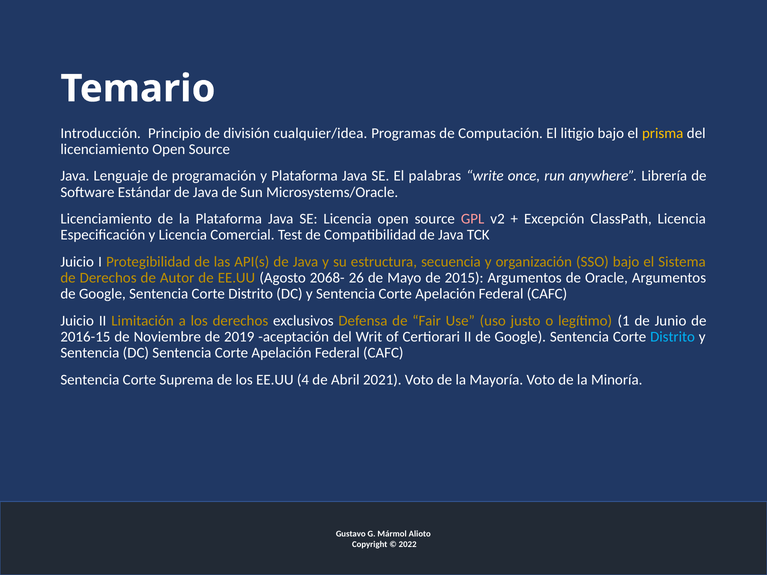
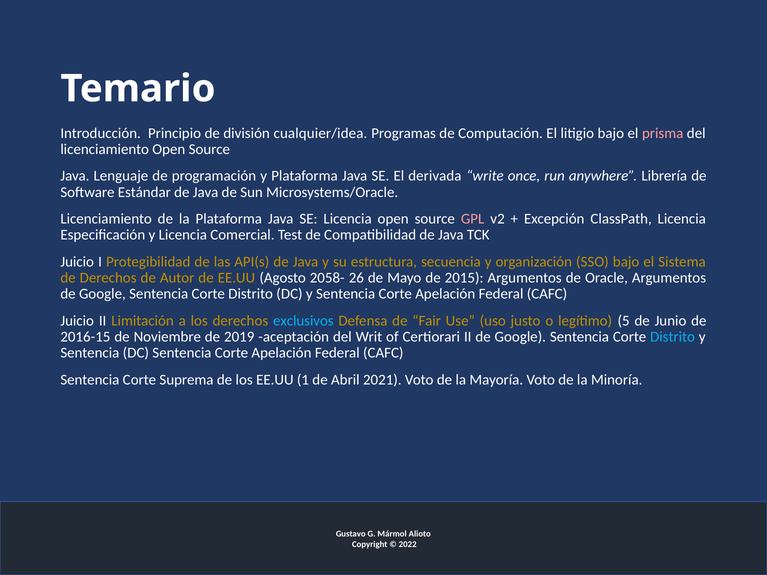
prisma colour: yellow -> pink
palabras: palabras -> derivada
2068-: 2068- -> 2058-
exclusivos colour: white -> light blue
1: 1 -> 5
4: 4 -> 1
